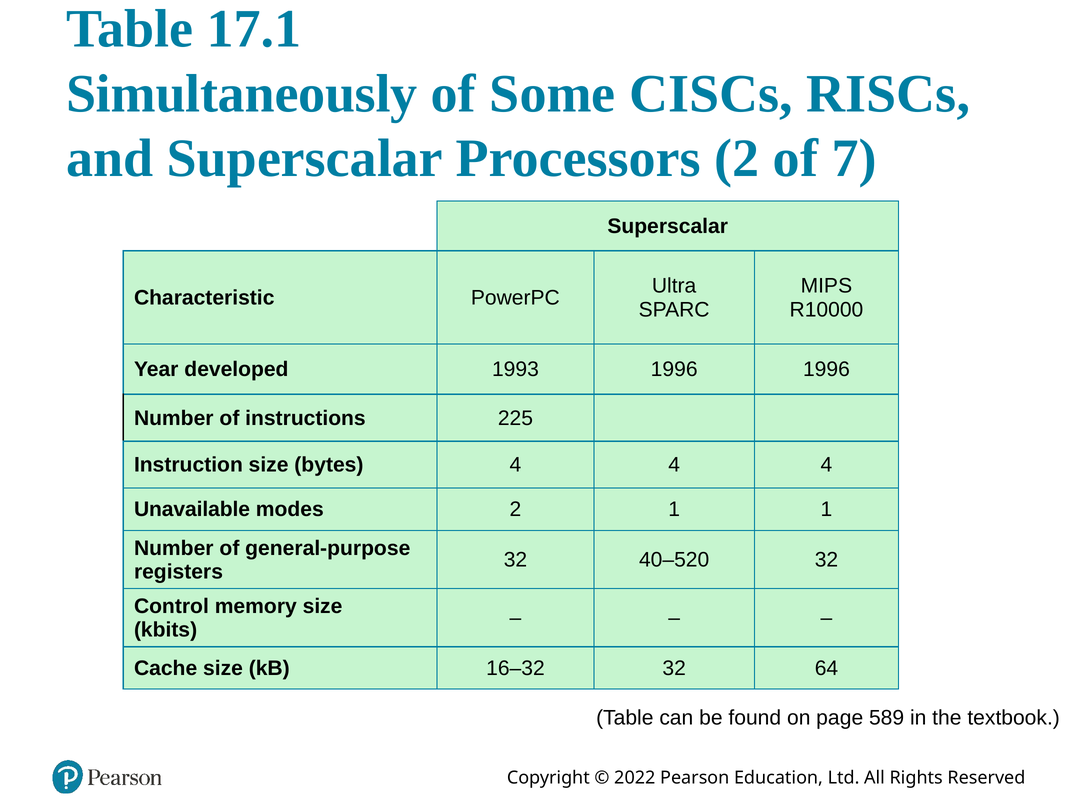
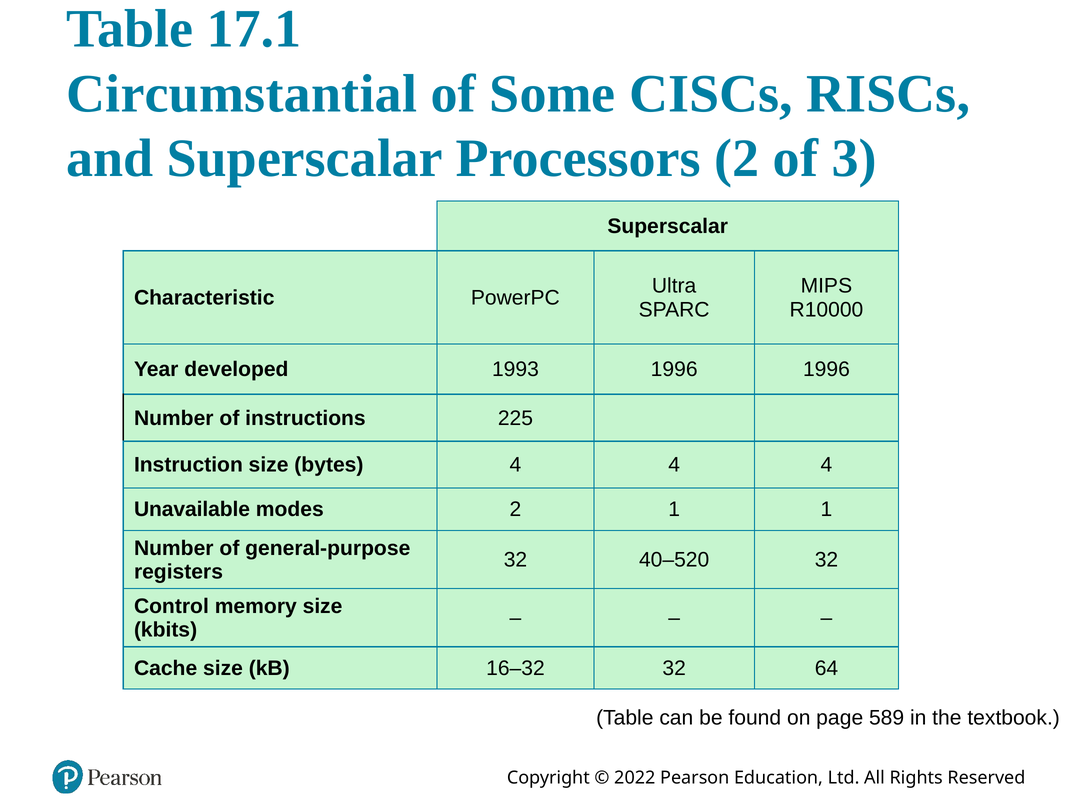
Simultaneously: Simultaneously -> Circumstantial
7: 7 -> 3
